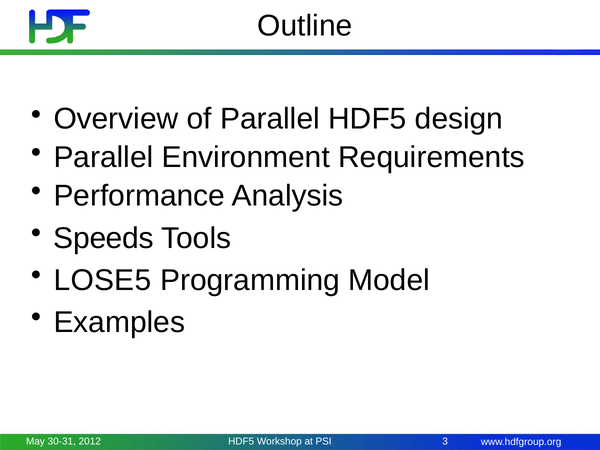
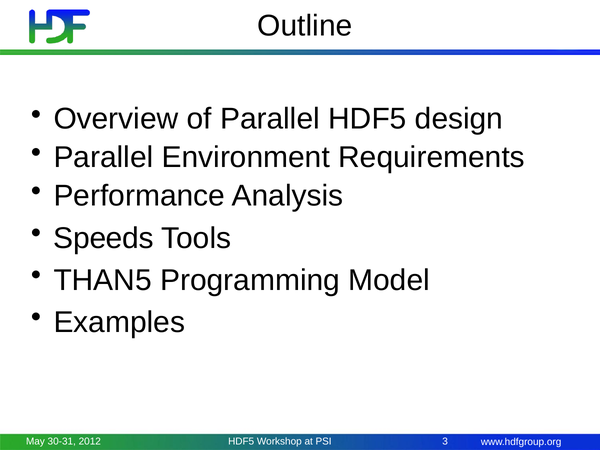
LOSE5: LOSE5 -> THAN5
